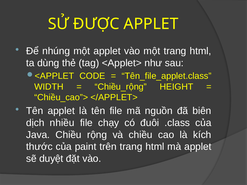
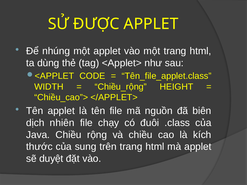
nhiều: nhiều -> nhiên
paint: paint -> sung
